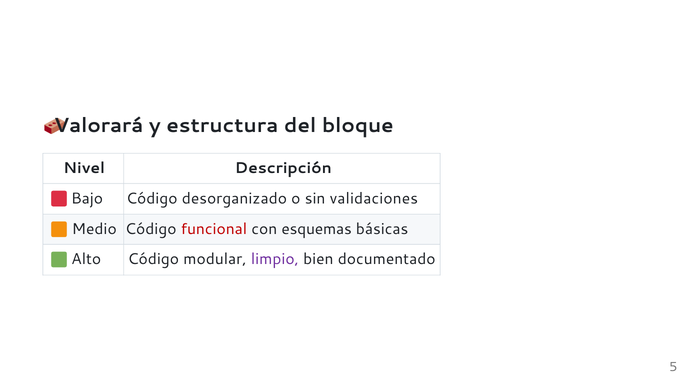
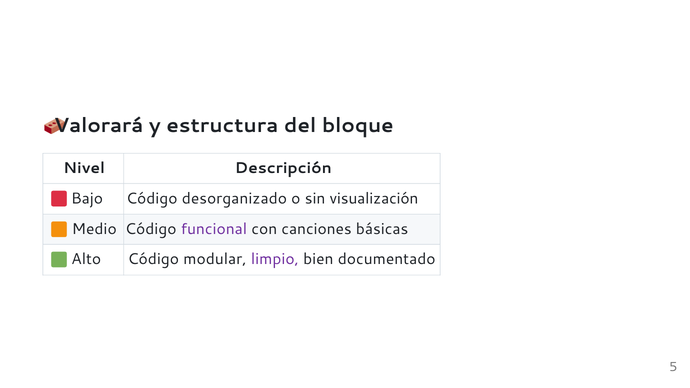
validaciones: validaciones -> visualización
funcional colour: red -> purple
esquemas: esquemas -> canciones
